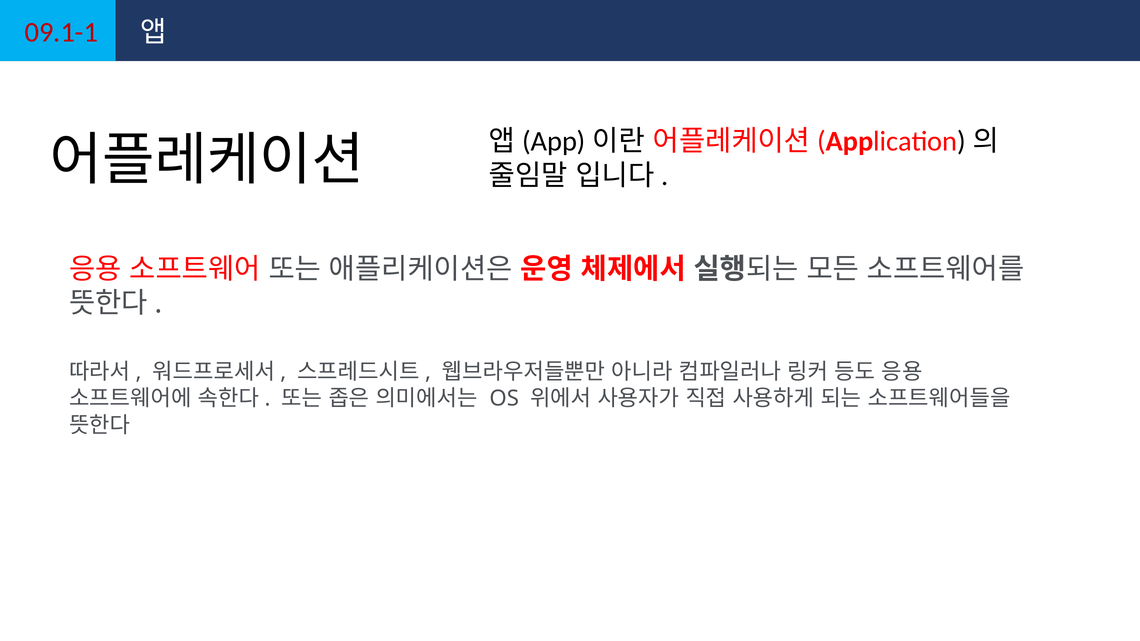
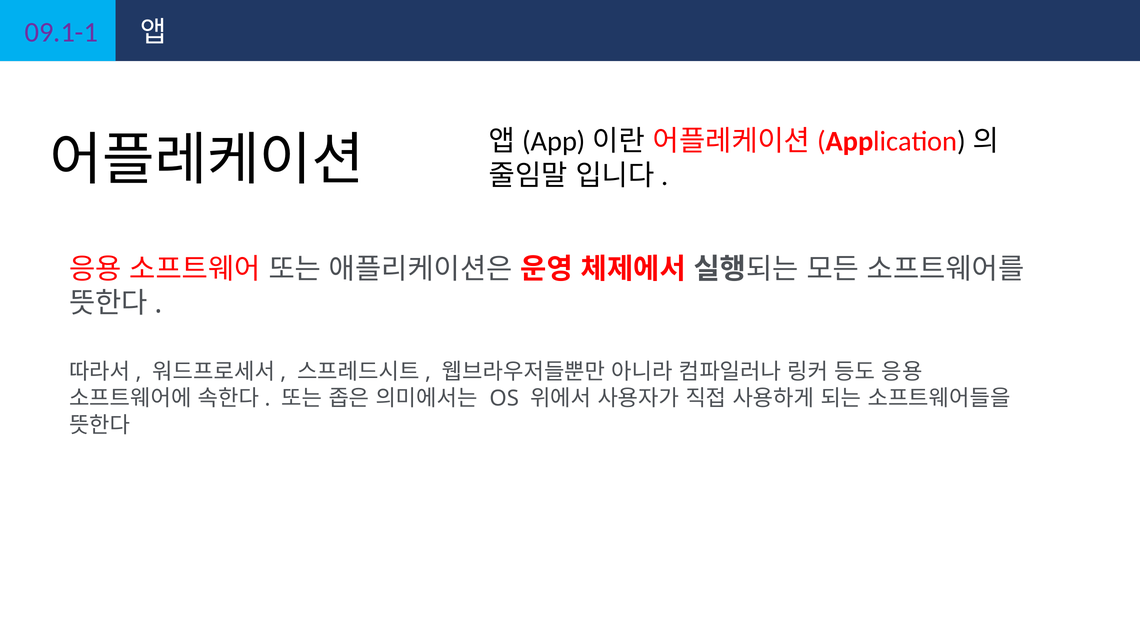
09.1-1 colour: red -> purple
